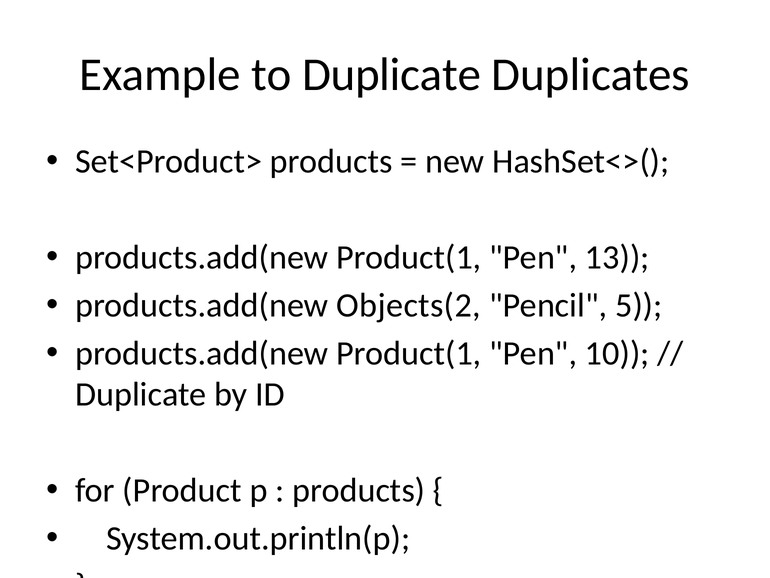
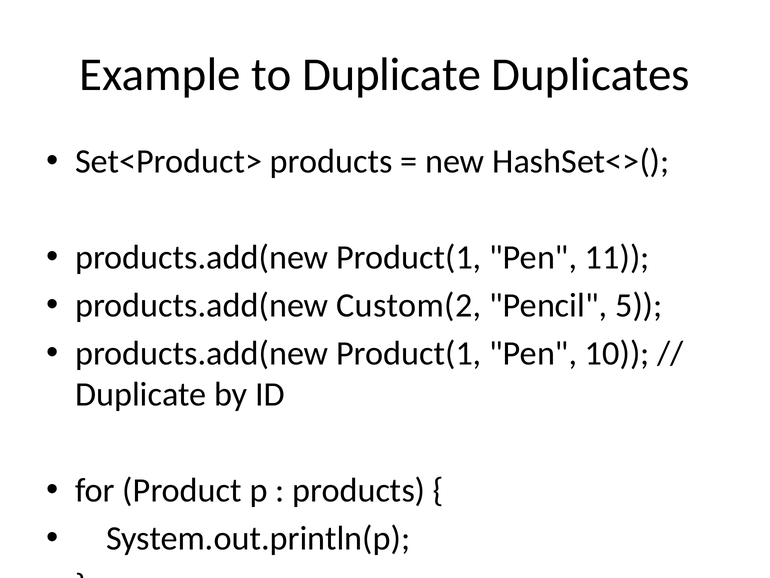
13: 13 -> 11
Objects(2: Objects(2 -> Custom(2
